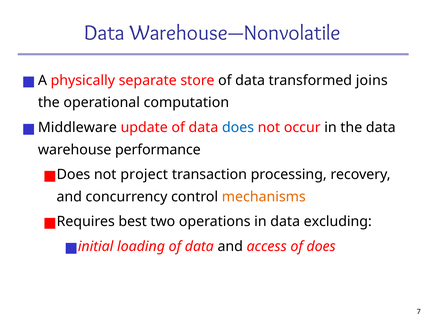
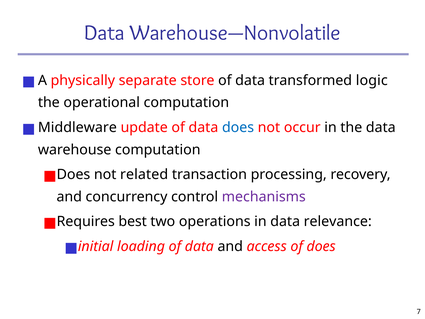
joins: joins -> logic
warehouse performance: performance -> computation
project: project -> related
mechanisms colour: orange -> purple
excluding: excluding -> relevance
